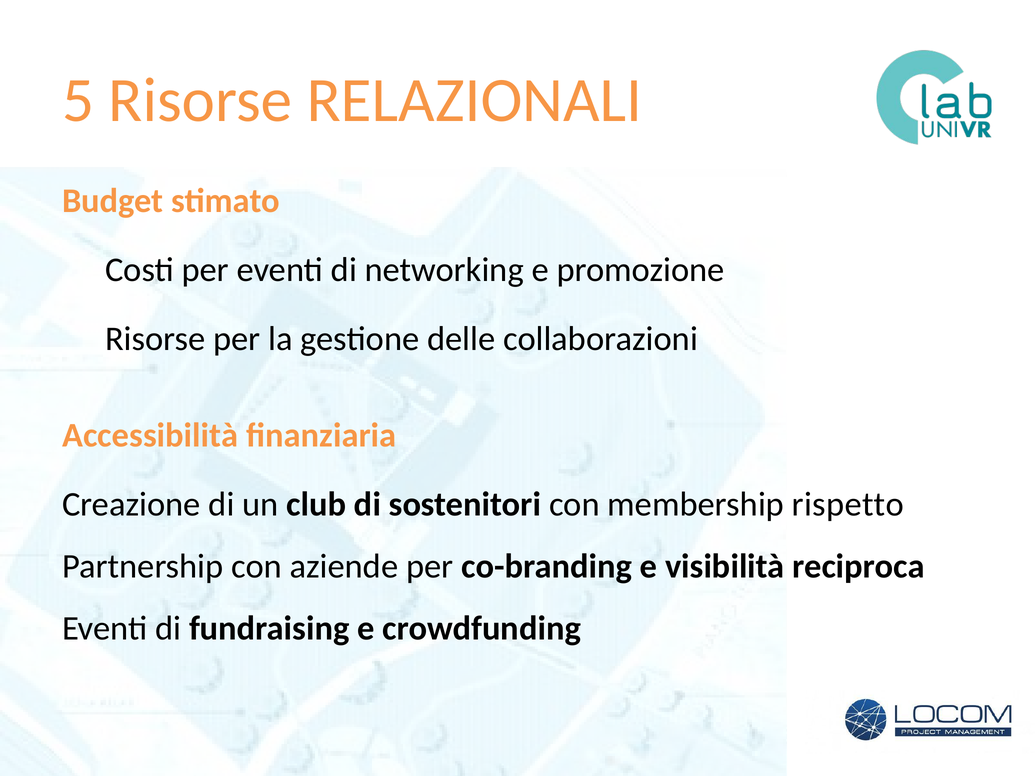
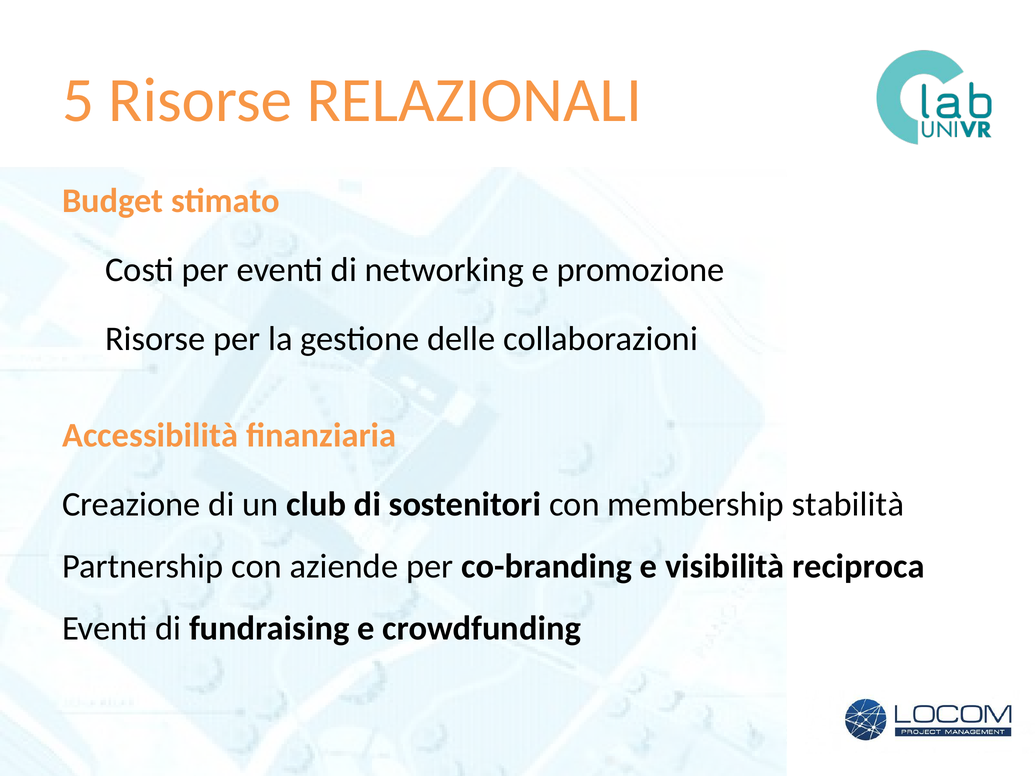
rispetto: rispetto -> stabilità
